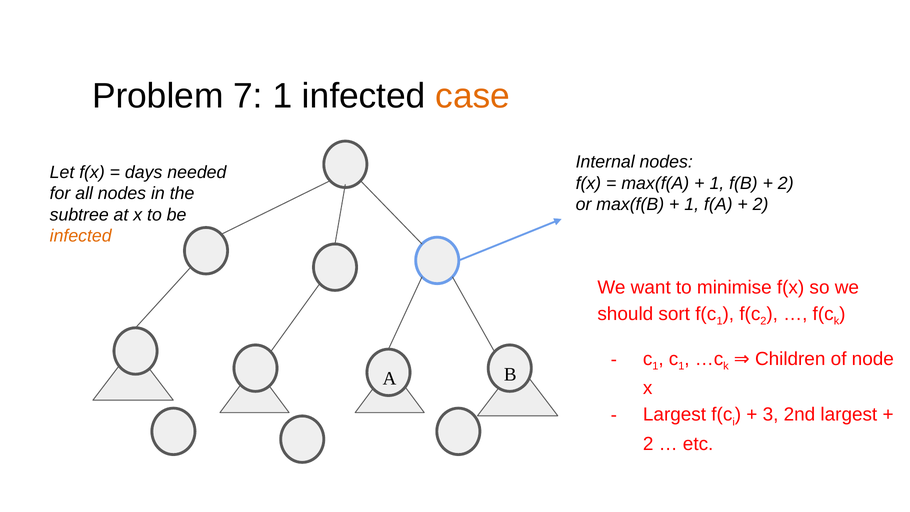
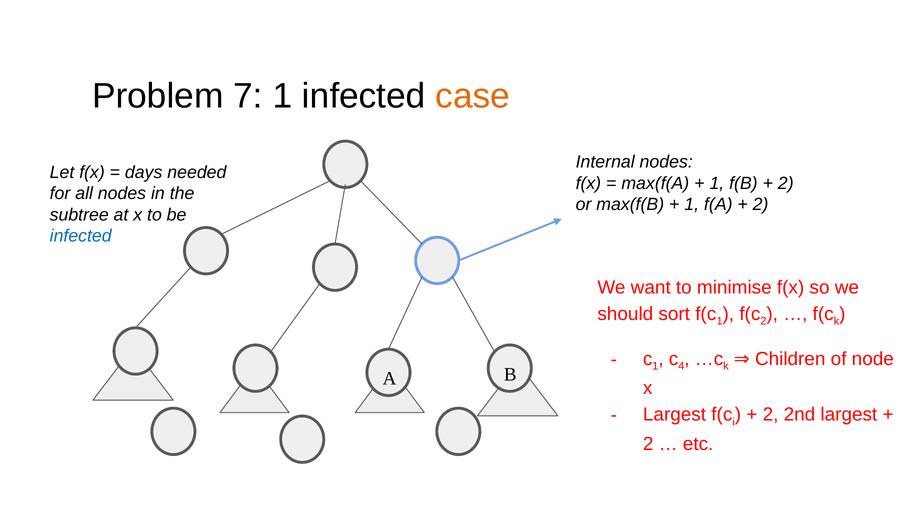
infected at (81, 236) colour: orange -> blue
1 at (681, 366): 1 -> 4
3 at (771, 415): 3 -> 2
